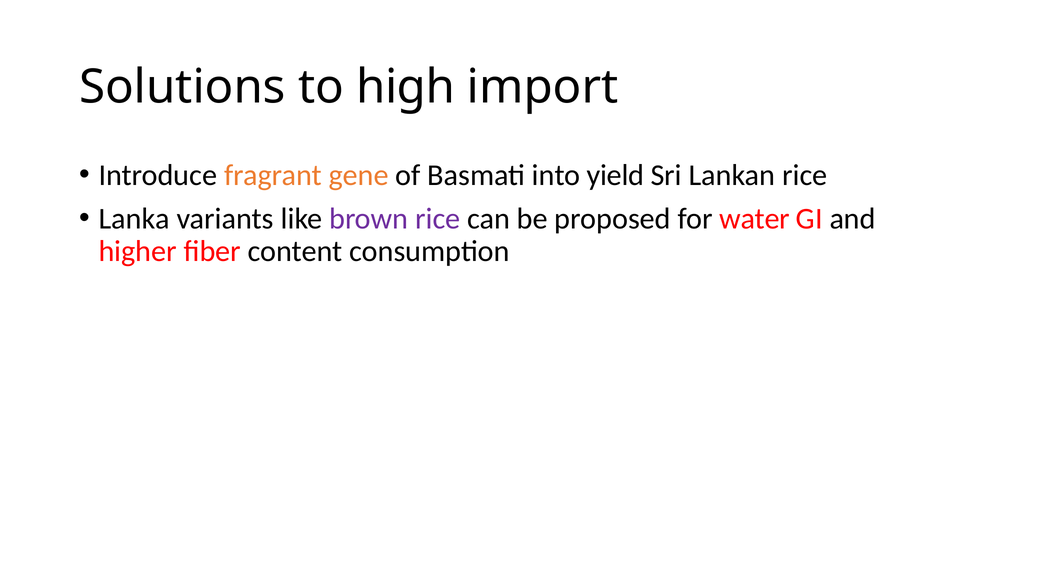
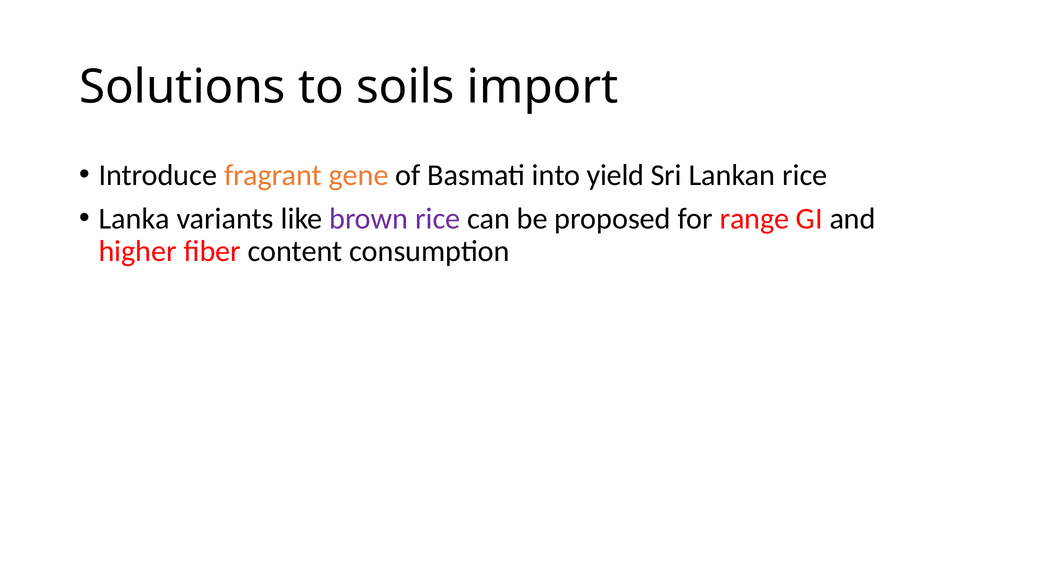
high: high -> soils
water: water -> range
